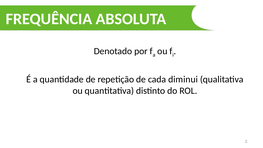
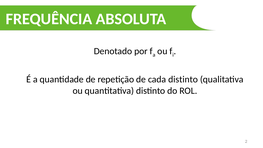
cada diminui: diminui -> distinto
